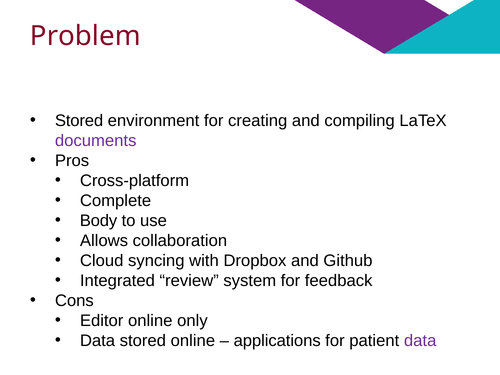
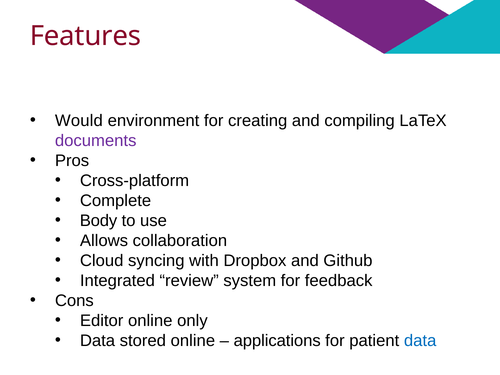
Problem: Problem -> Features
Stored at (79, 121): Stored -> Would
data at (420, 341) colour: purple -> blue
